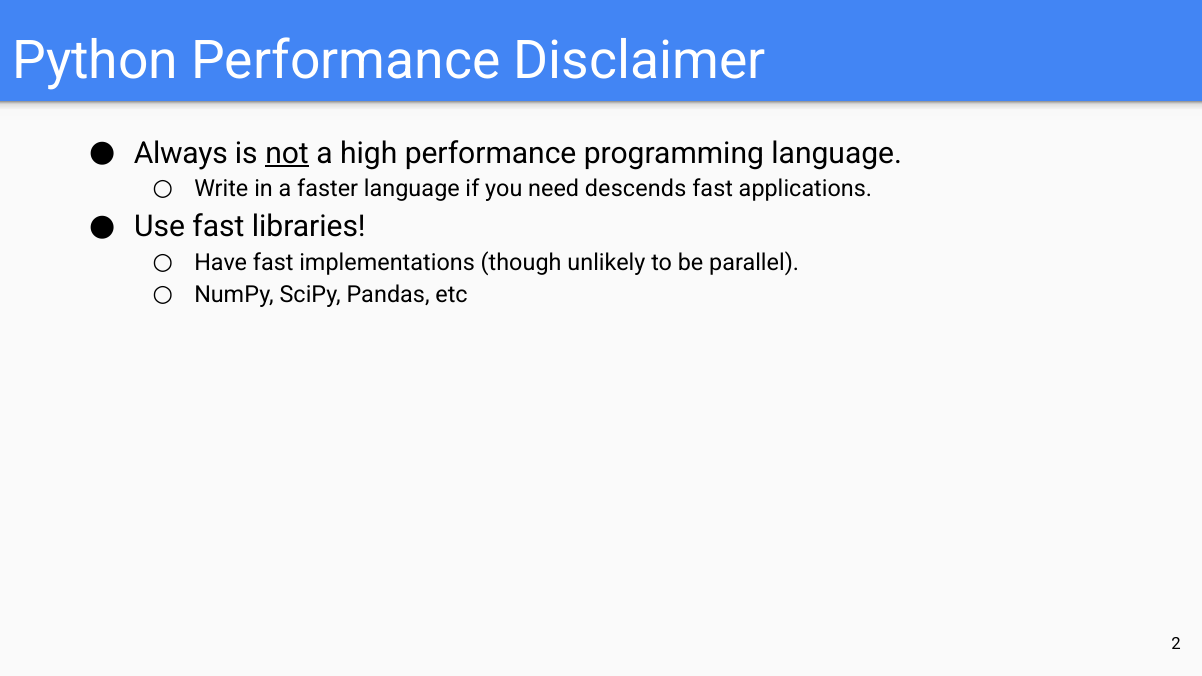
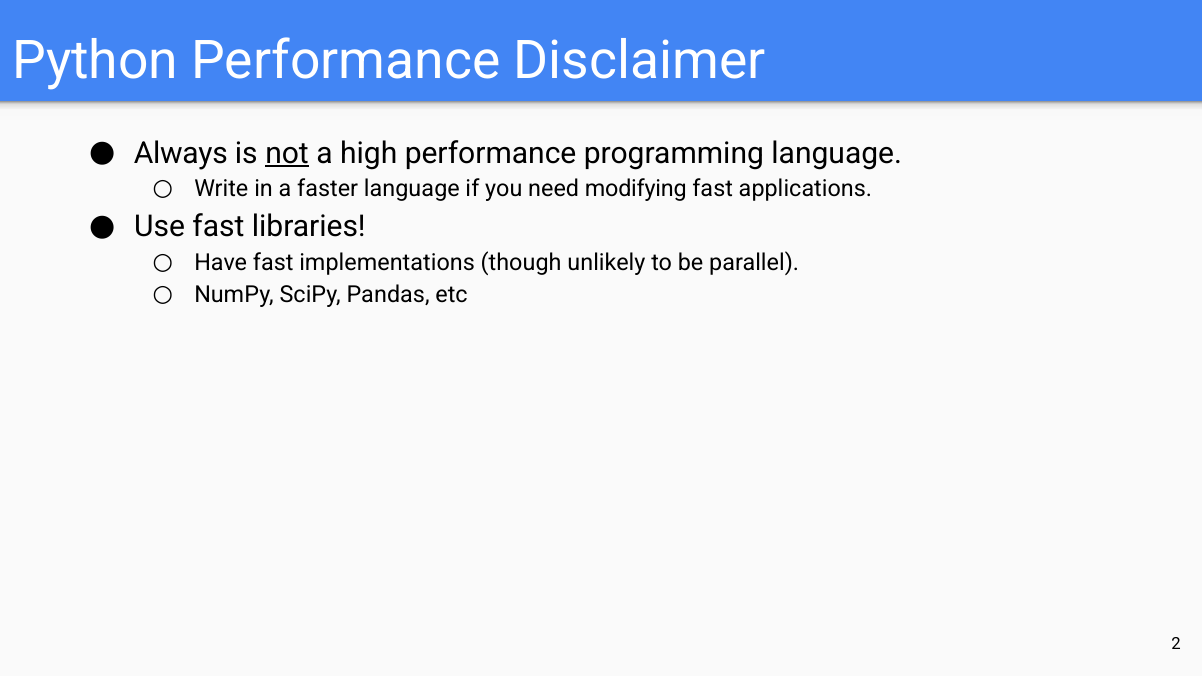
descends: descends -> modifying
